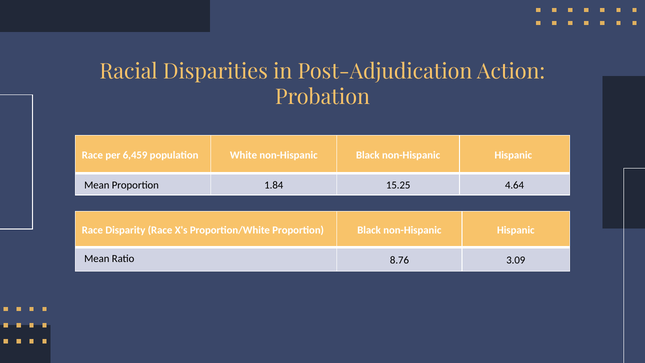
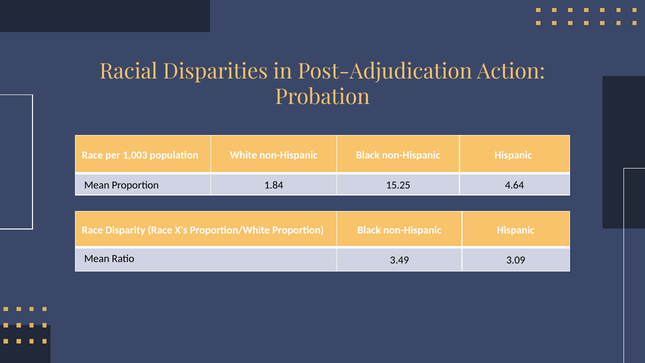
6,459: 6,459 -> 1,003
8.76: 8.76 -> 3.49
